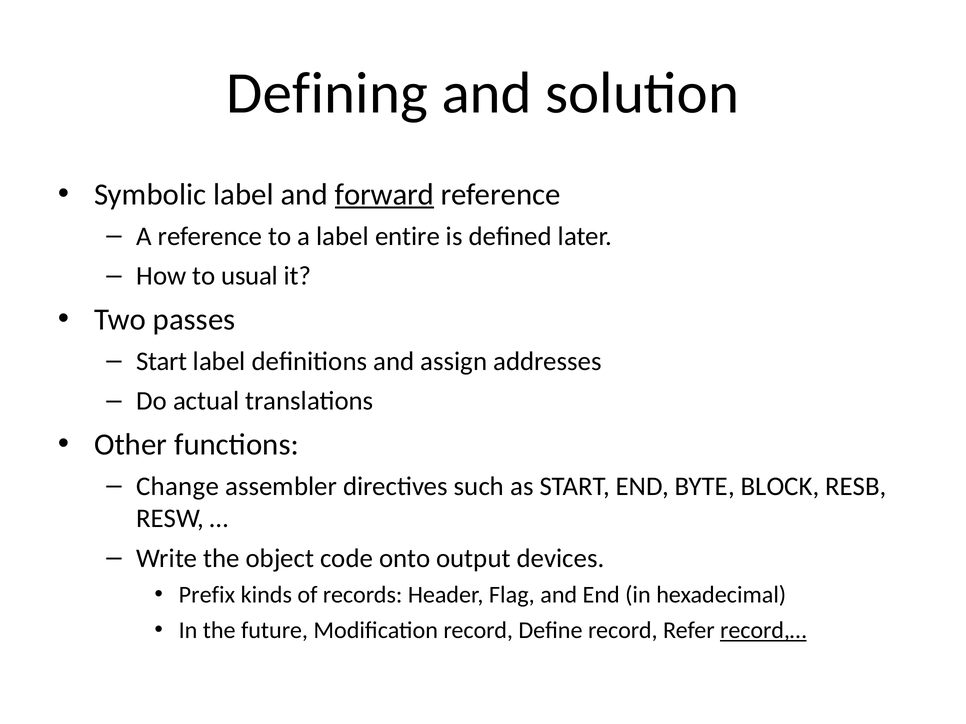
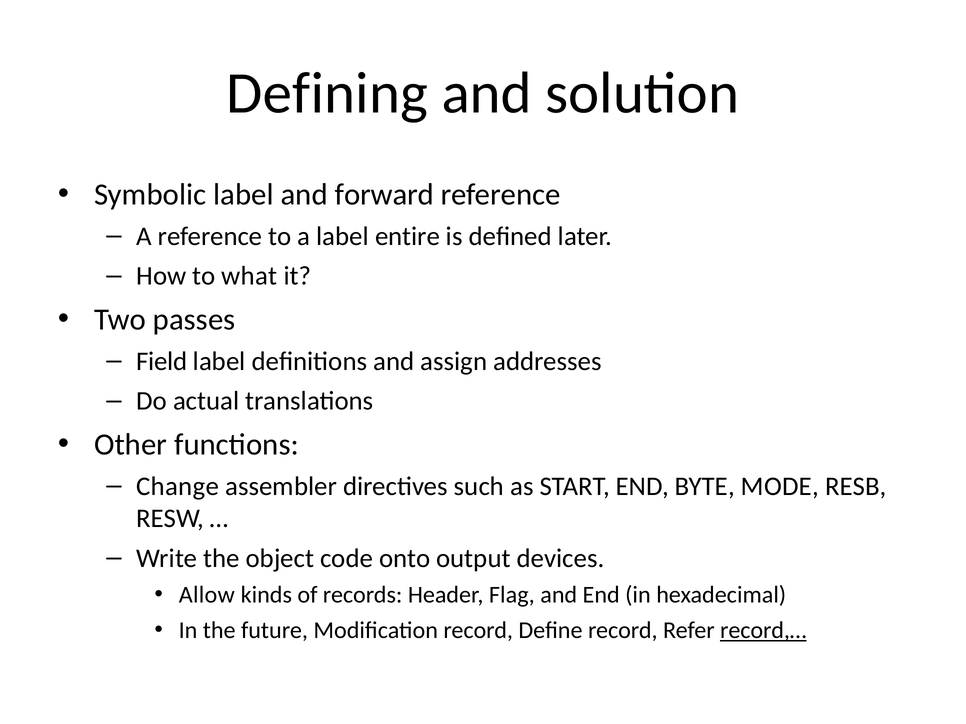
forward underline: present -> none
usual: usual -> what
Start at (162, 361): Start -> Field
BLOCK: BLOCK -> MODE
Prefix: Prefix -> Allow
